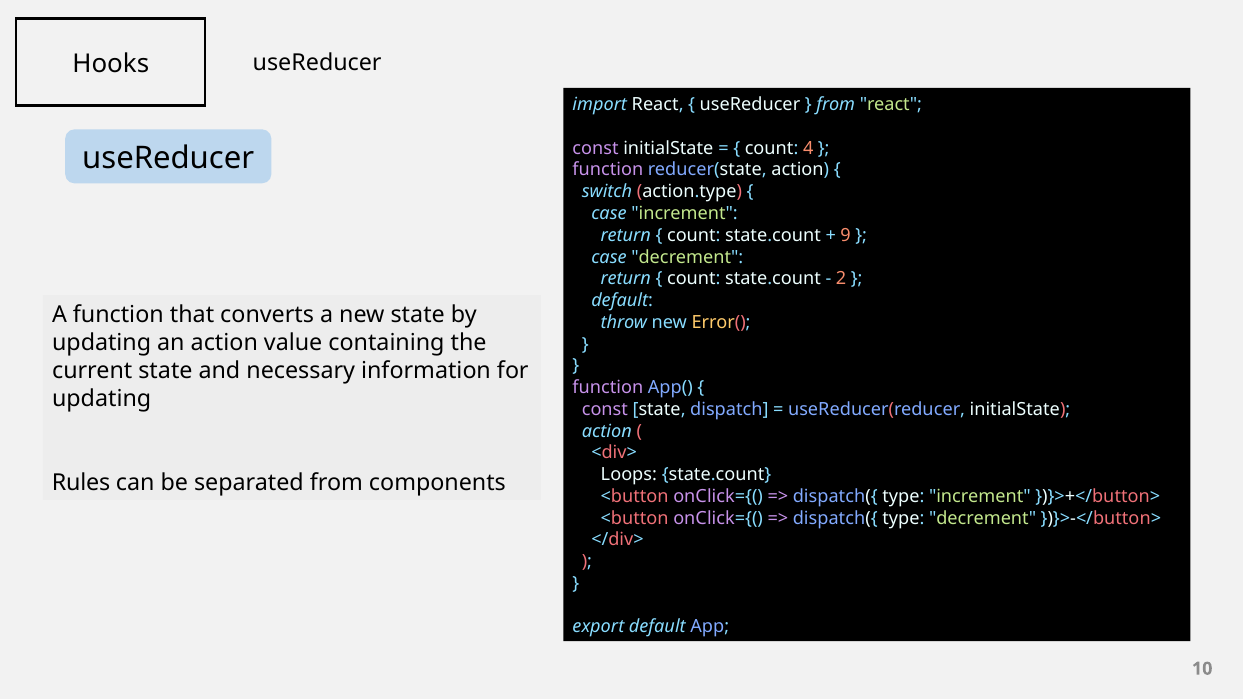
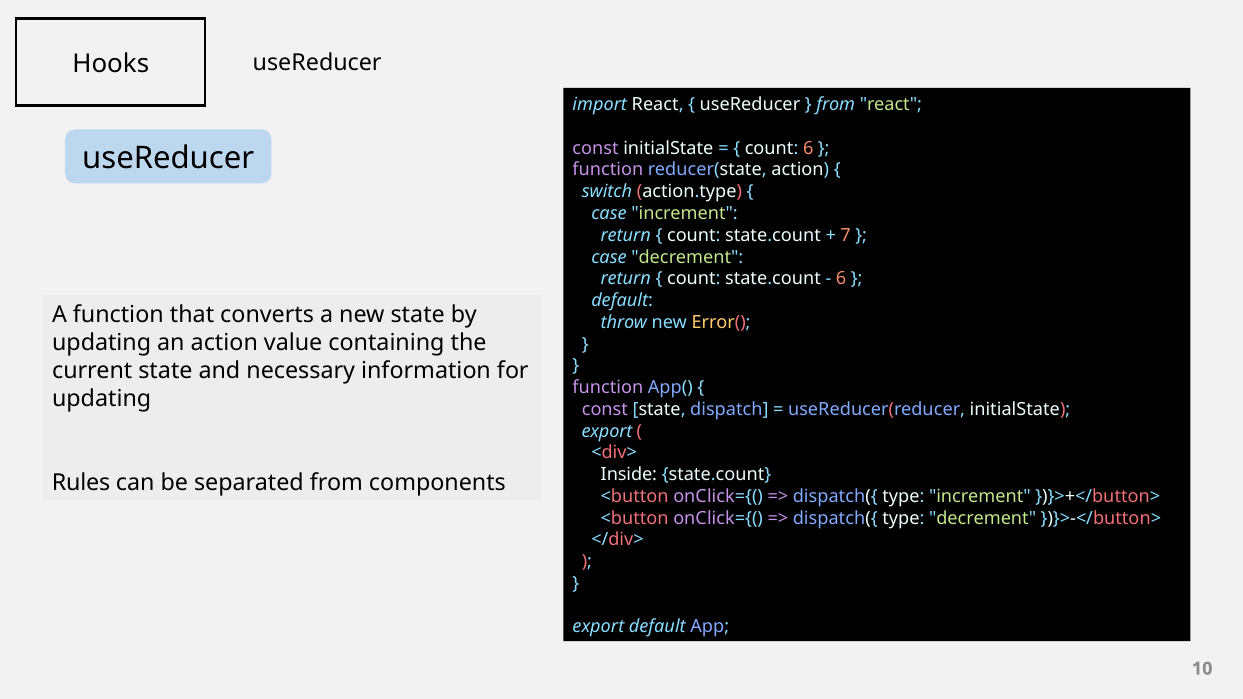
count 4: 4 -> 6
9: 9 -> 7
2 at (841, 279): 2 -> 6
action at (607, 431): action -> export
Loops: Loops -> Inside
